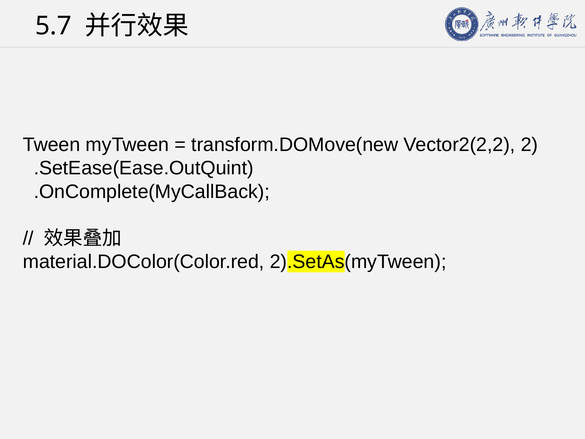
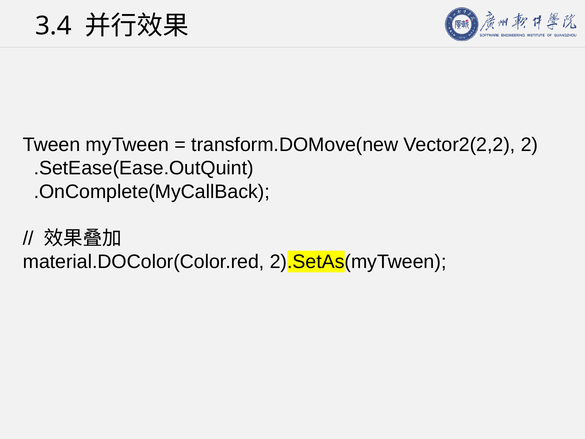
5.7: 5.7 -> 3.4
